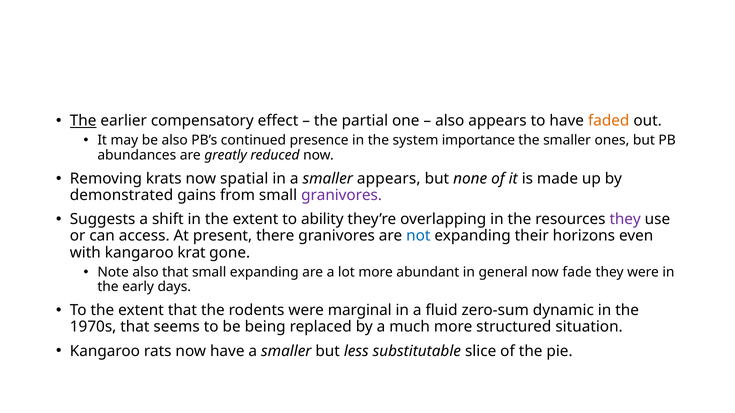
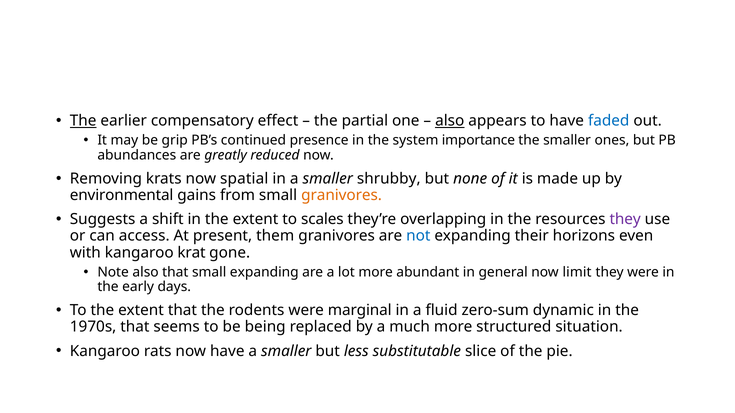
also at (450, 121) underline: none -> present
faded colour: orange -> blue
be also: also -> grip
smaller appears: appears -> shrubby
demonstrated: demonstrated -> environmental
granivores at (342, 195) colour: purple -> orange
ability: ability -> scales
there: there -> them
fade: fade -> limit
